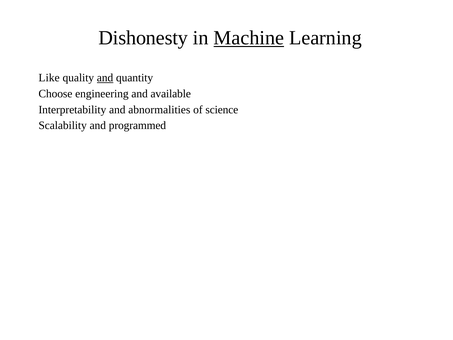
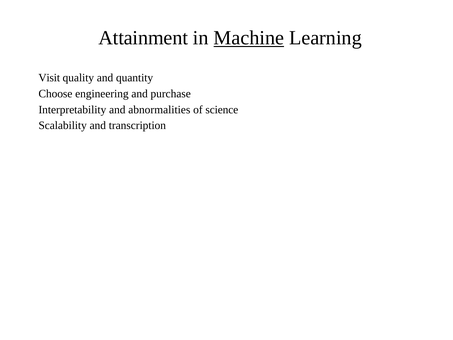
Dishonesty: Dishonesty -> Attainment
Like: Like -> Visit
and at (105, 78) underline: present -> none
available: available -> purchase
programmed: programmed -> transcription
